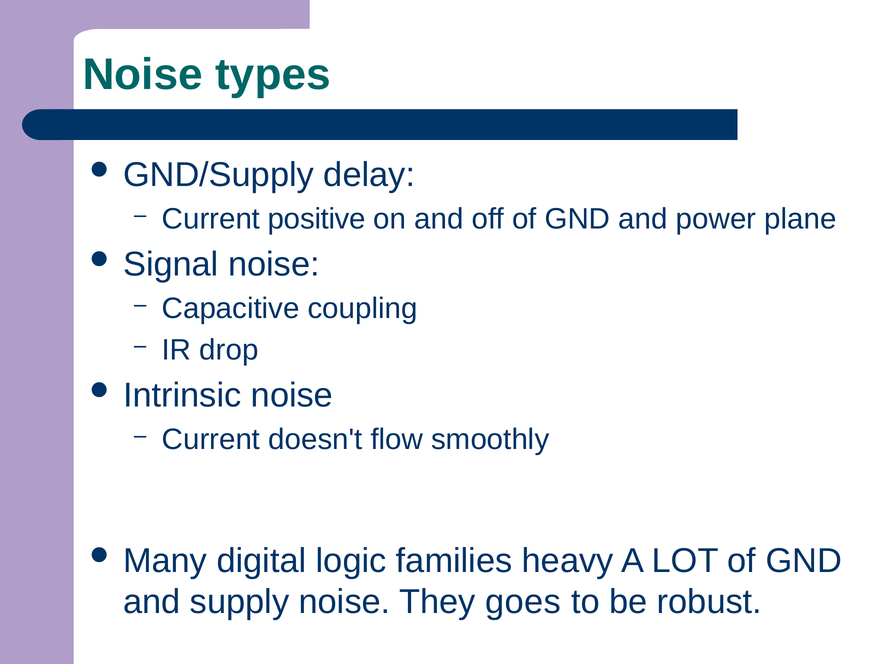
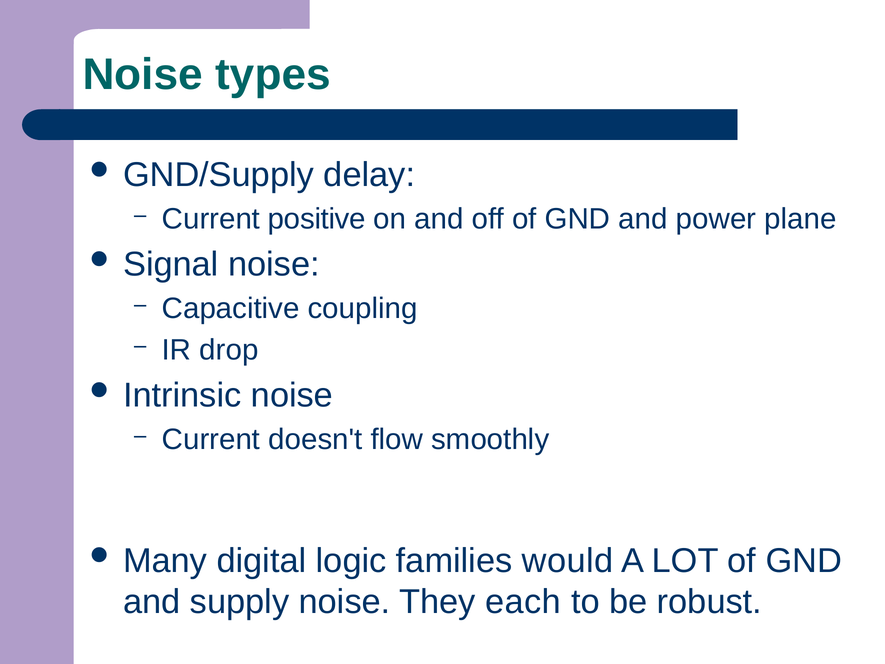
heavy: heavy -> would
goes: goes -> each
